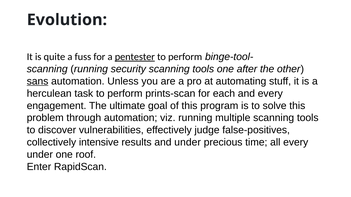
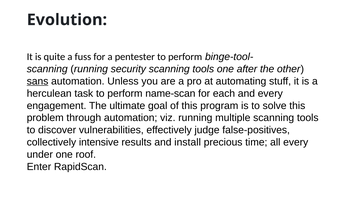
pentester underline: present -> none
prints-scan: prints-scan -> name-scan
and under: under -> install
